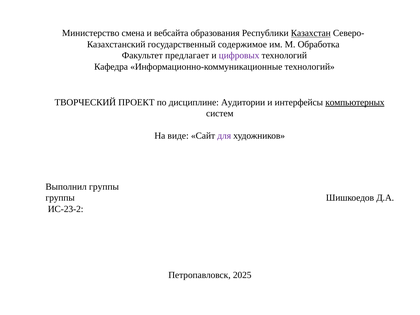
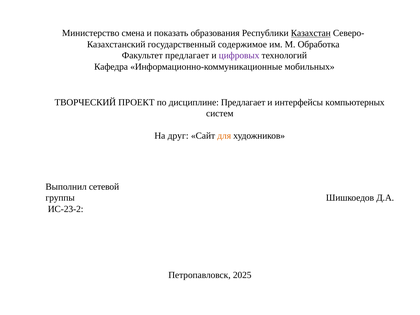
вебсайта: вебсайта -> показать
Информационно-коммуникационные технологий: технологий -> мобильных
дисциплине Аудитории: Аудитории -> Предлагает
компьютерных underline: present -> none
виде: виде -> друг
для colour: purple -> orange
Выполнил группы: группы -> сетевой
